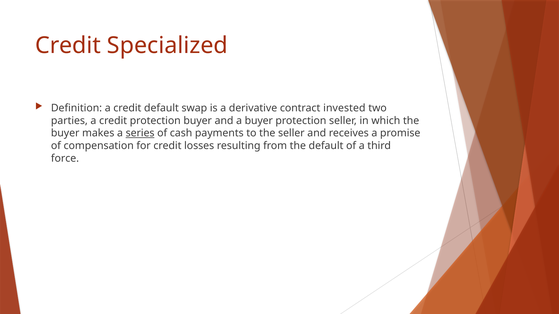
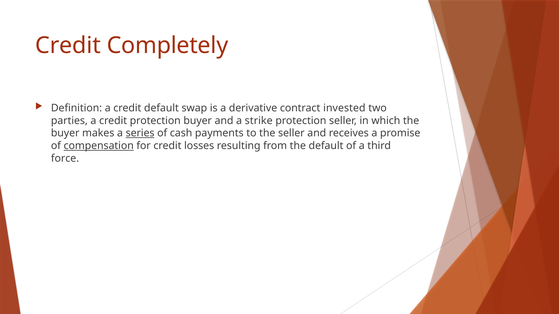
Specialized: Specialized -> Completely
a buyer: buyer -> strike
compensation underline: none -> present
